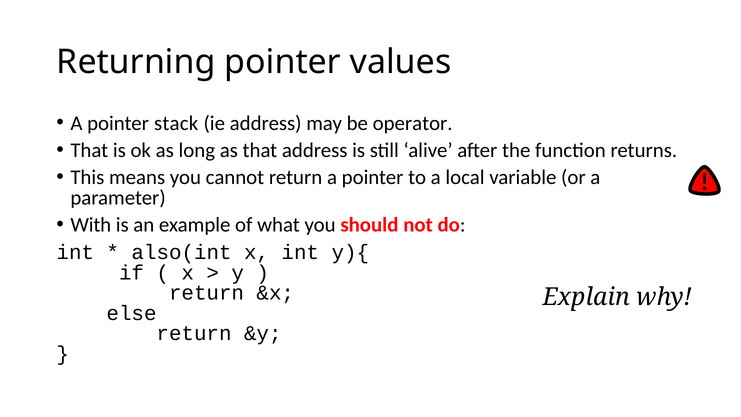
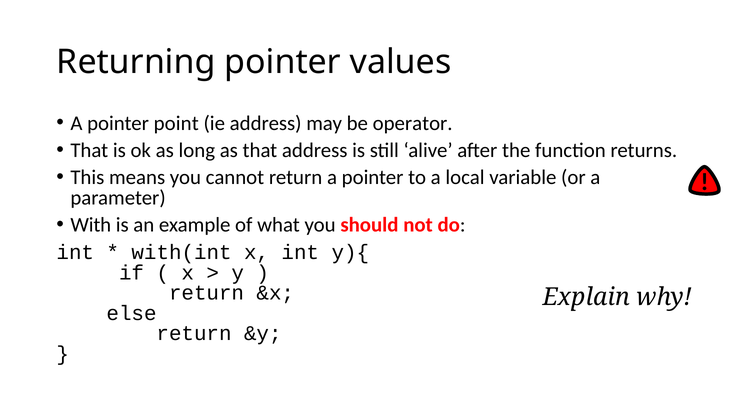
stack: stack -> point
also(int: also(int -> with(int
